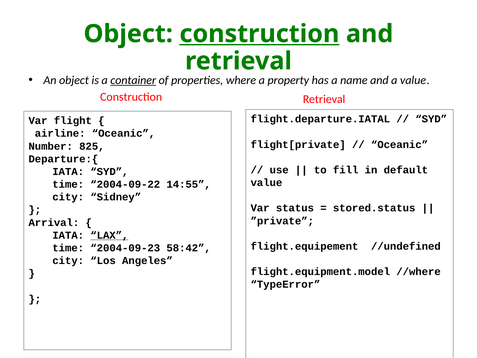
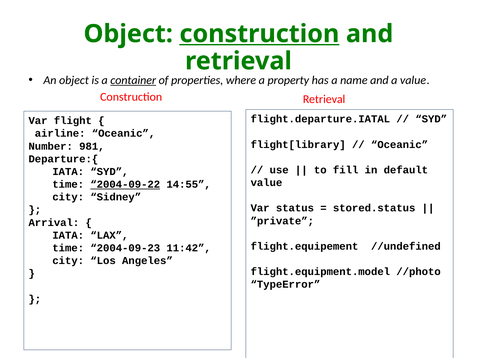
flight[private: flight[private -> flight[library
825: 825 -> 981
2004-09-22 underline: none -> present
LAX underline: present -> none
58:42: 58:42 -> 11:42
//where: //where -> //photo
